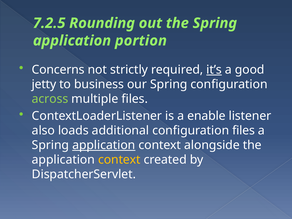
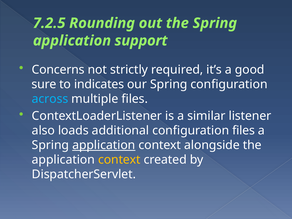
portion: portion -> support
it’s underline: present -> none
jetty: jetty -> sure
business: business -> indicates
across colour: light green -> light blue
enable: enable -> similar
